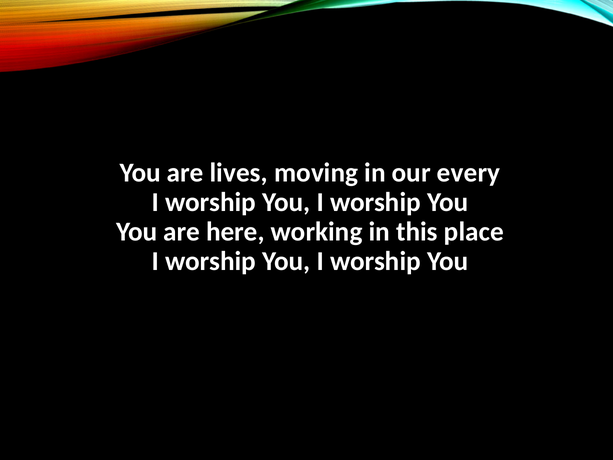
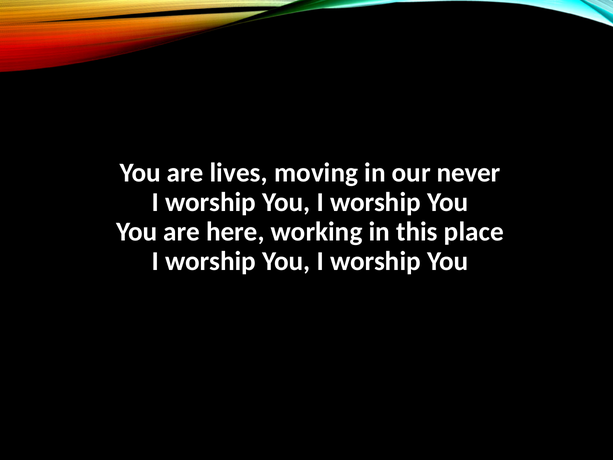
every: every -> never
